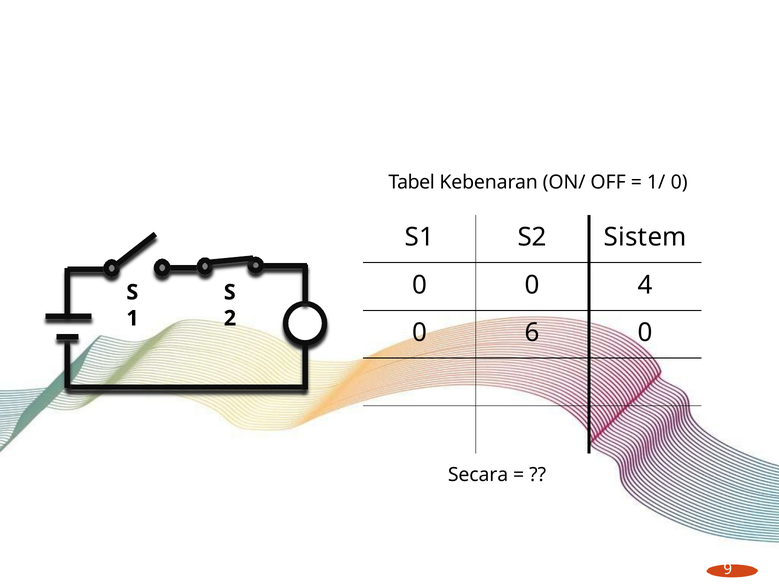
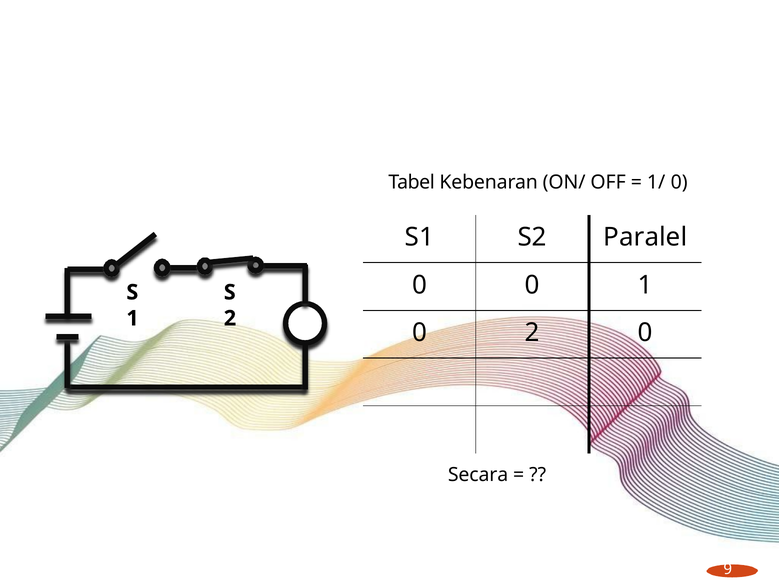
Sistem: Sistem -> Paralel
0 4: 4 -> 1
0 6: 6 -> 2
